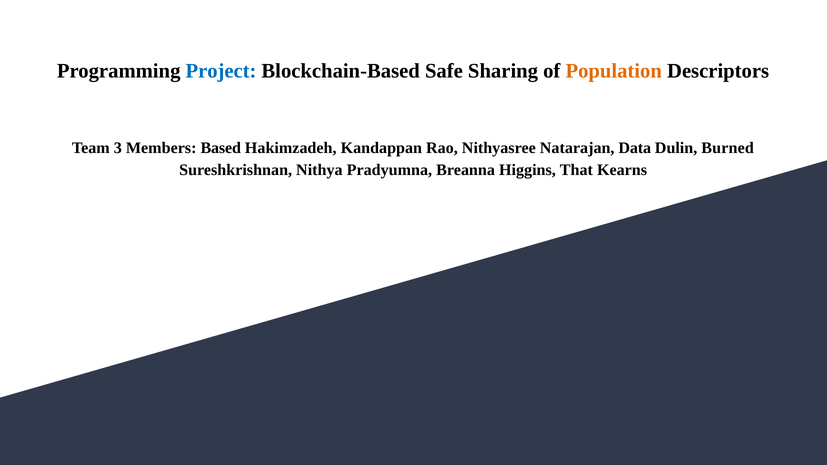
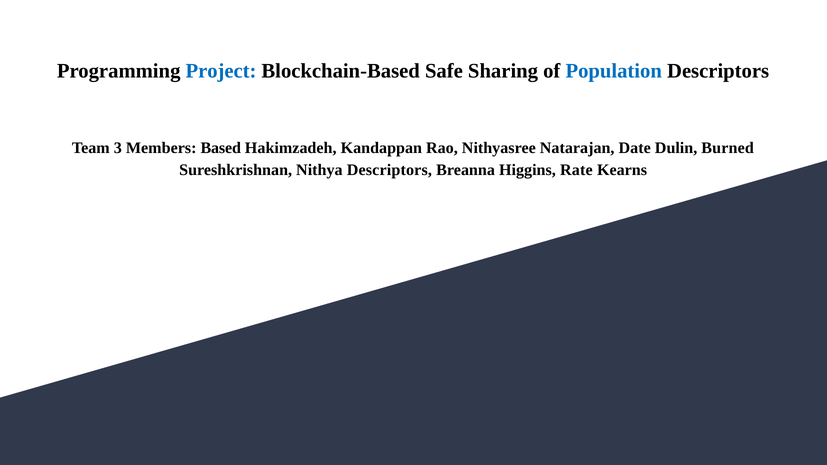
Population colour: orange -> blue
Data: Data -> Date
Nithya Pradyumna: Pradyumna -> Descriptors
That: That -> Rate
